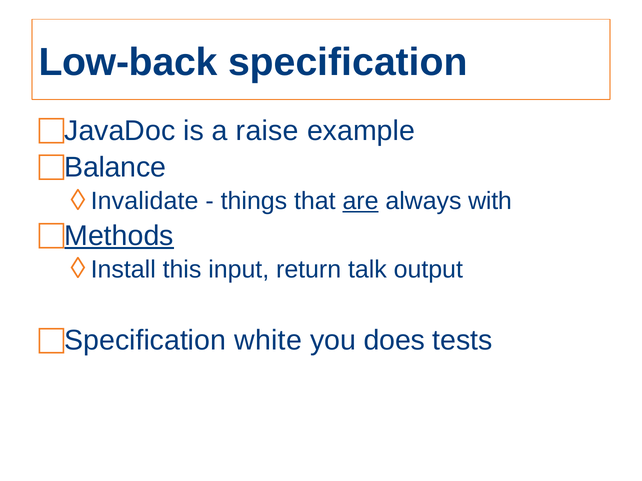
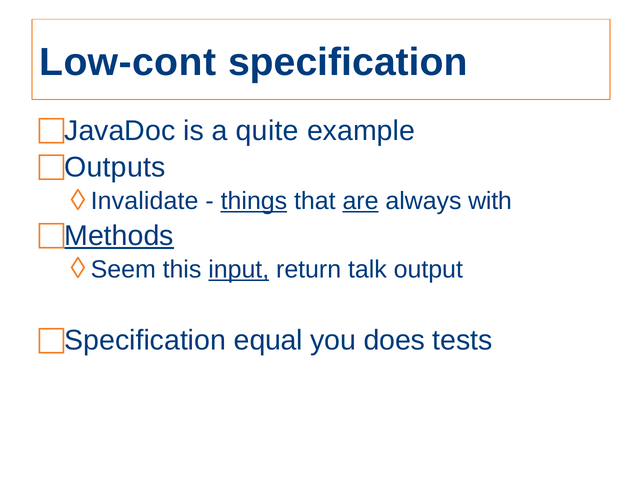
Low-back: Low-back -> Low-cont
raise: raise -> quite
Balance: Balance -> Outputs
things underline: none -> present
Install: Install -> Seem
input underline: none -> present
white: white -> equal
